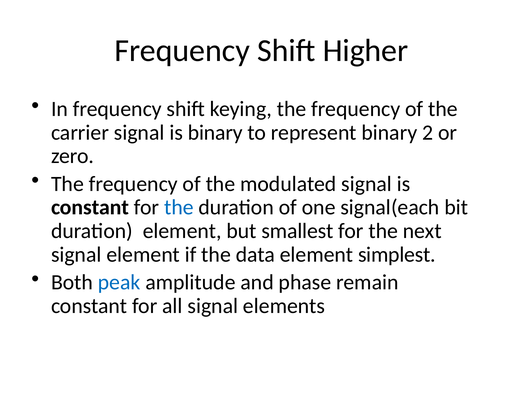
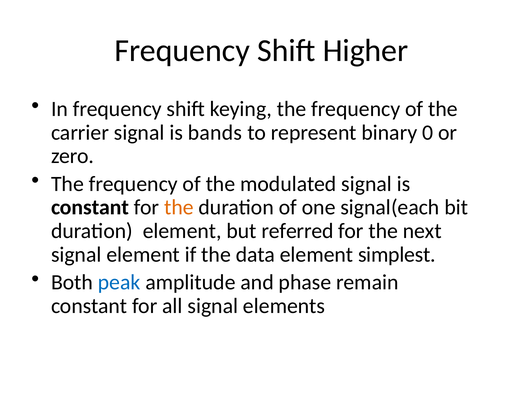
is binary: binary -> bands
2: 2 -> 0
the at (179, 207) colour: blue -> orange
smallest: smallest -> referred
